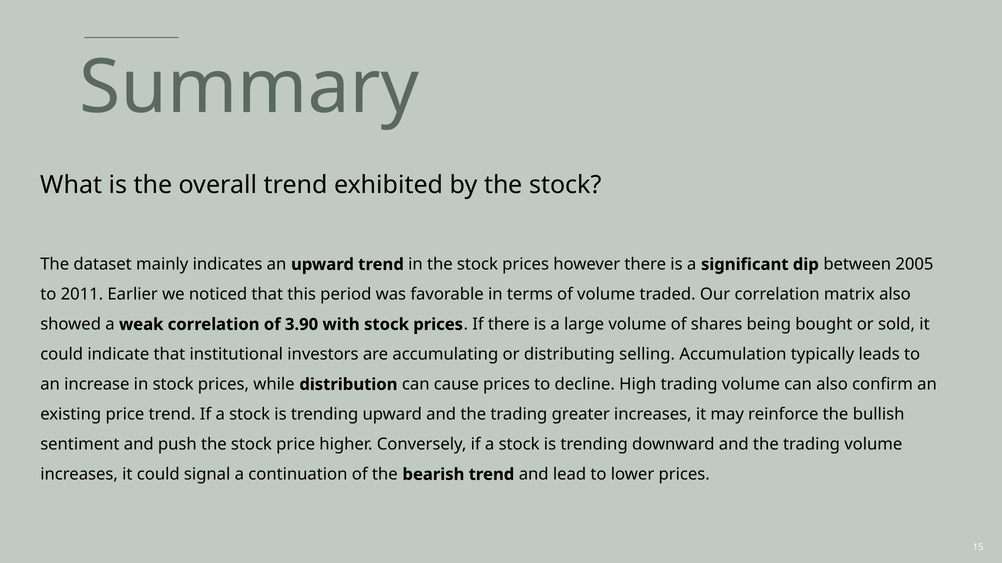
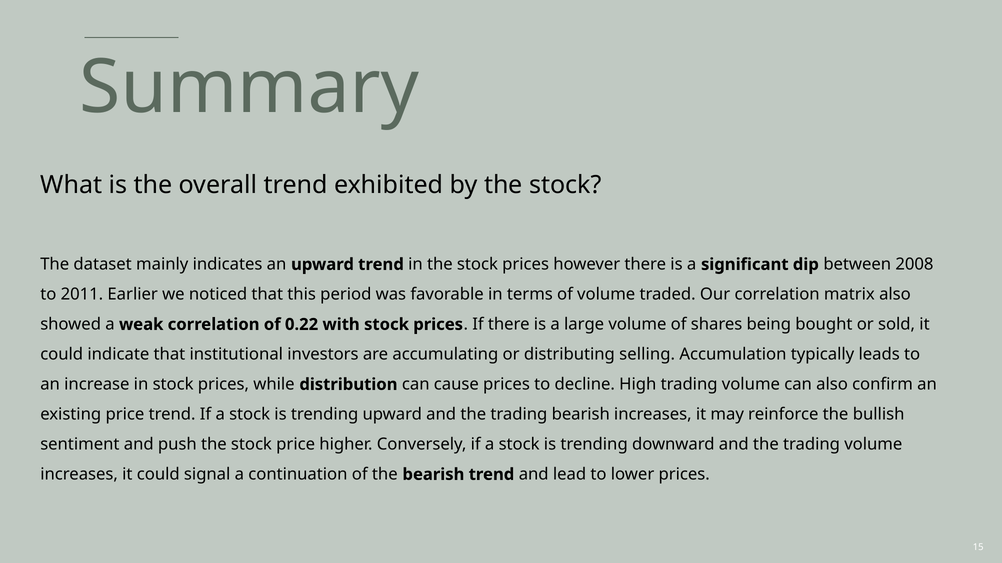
2005: 2005 -> 2008
3.90: 3.90 -> 0.22
trading greater: greater -> bearish
